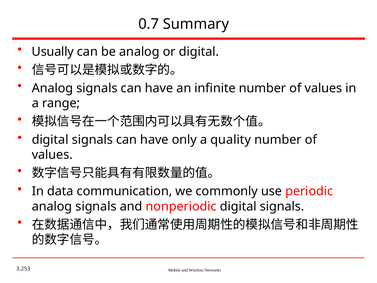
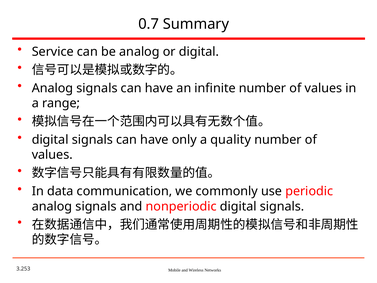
Usually: Usually -> Service
